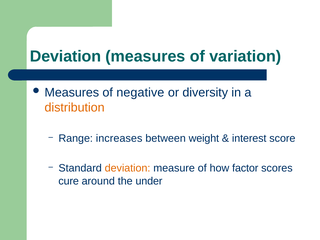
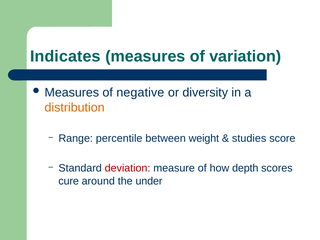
Deviation at (65, 56): Deviation -> Indicates
increases: increases -> percentile
interest: interest -> studies
deviation at (128, 168) colour: orange -> red
factor: factor -> depth
